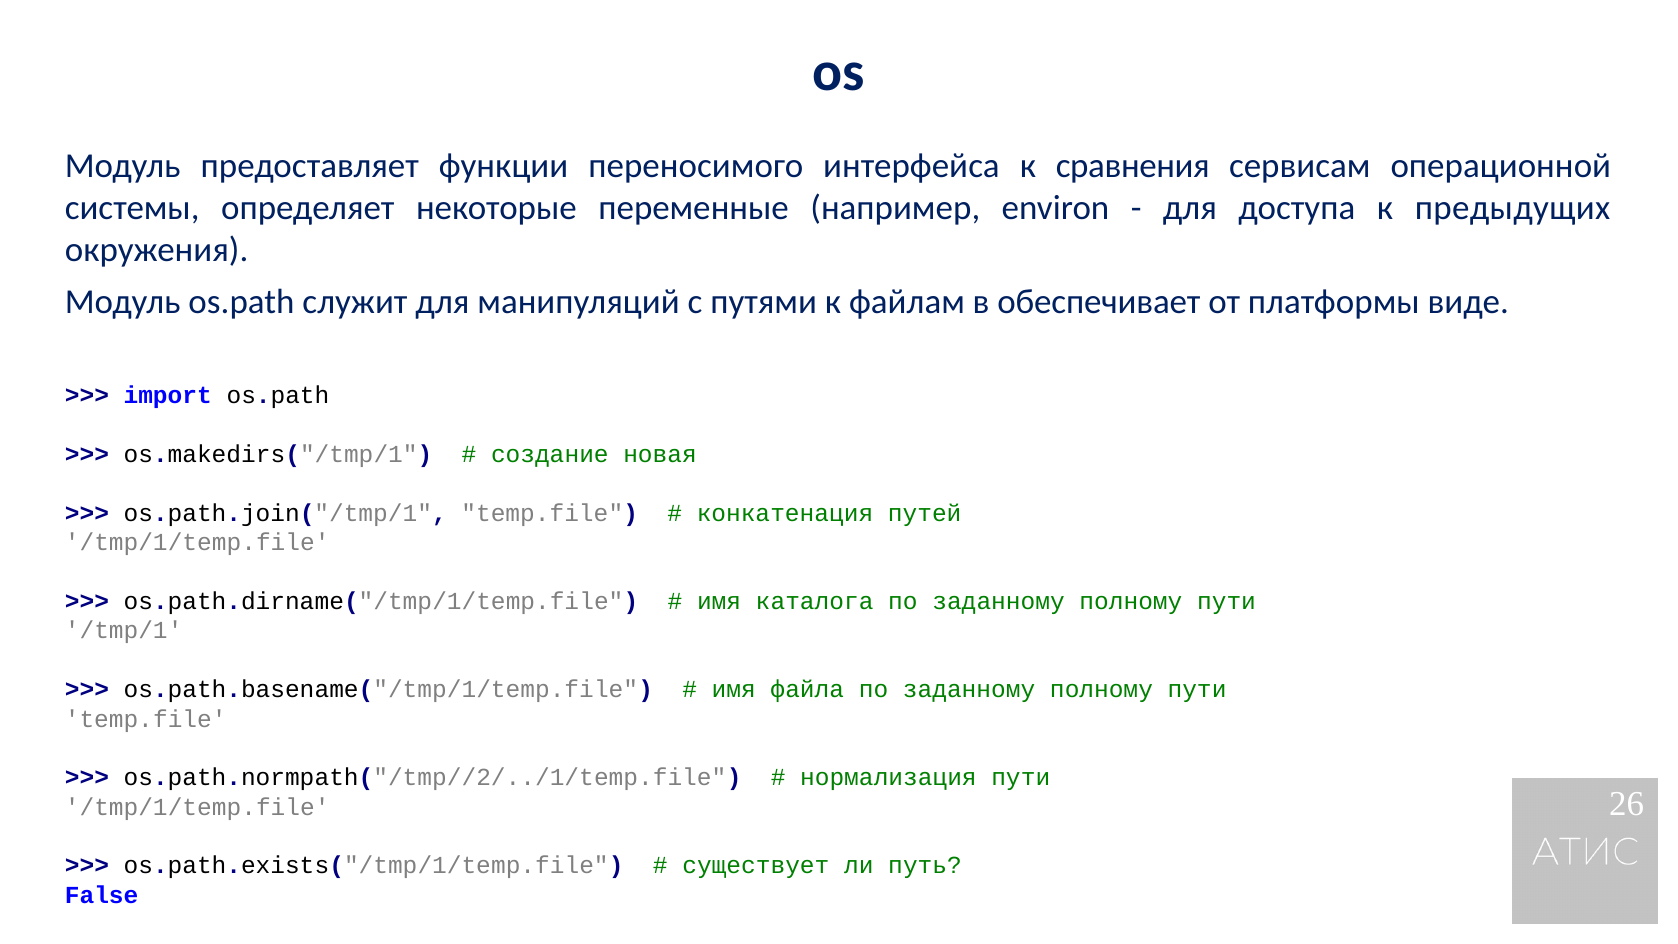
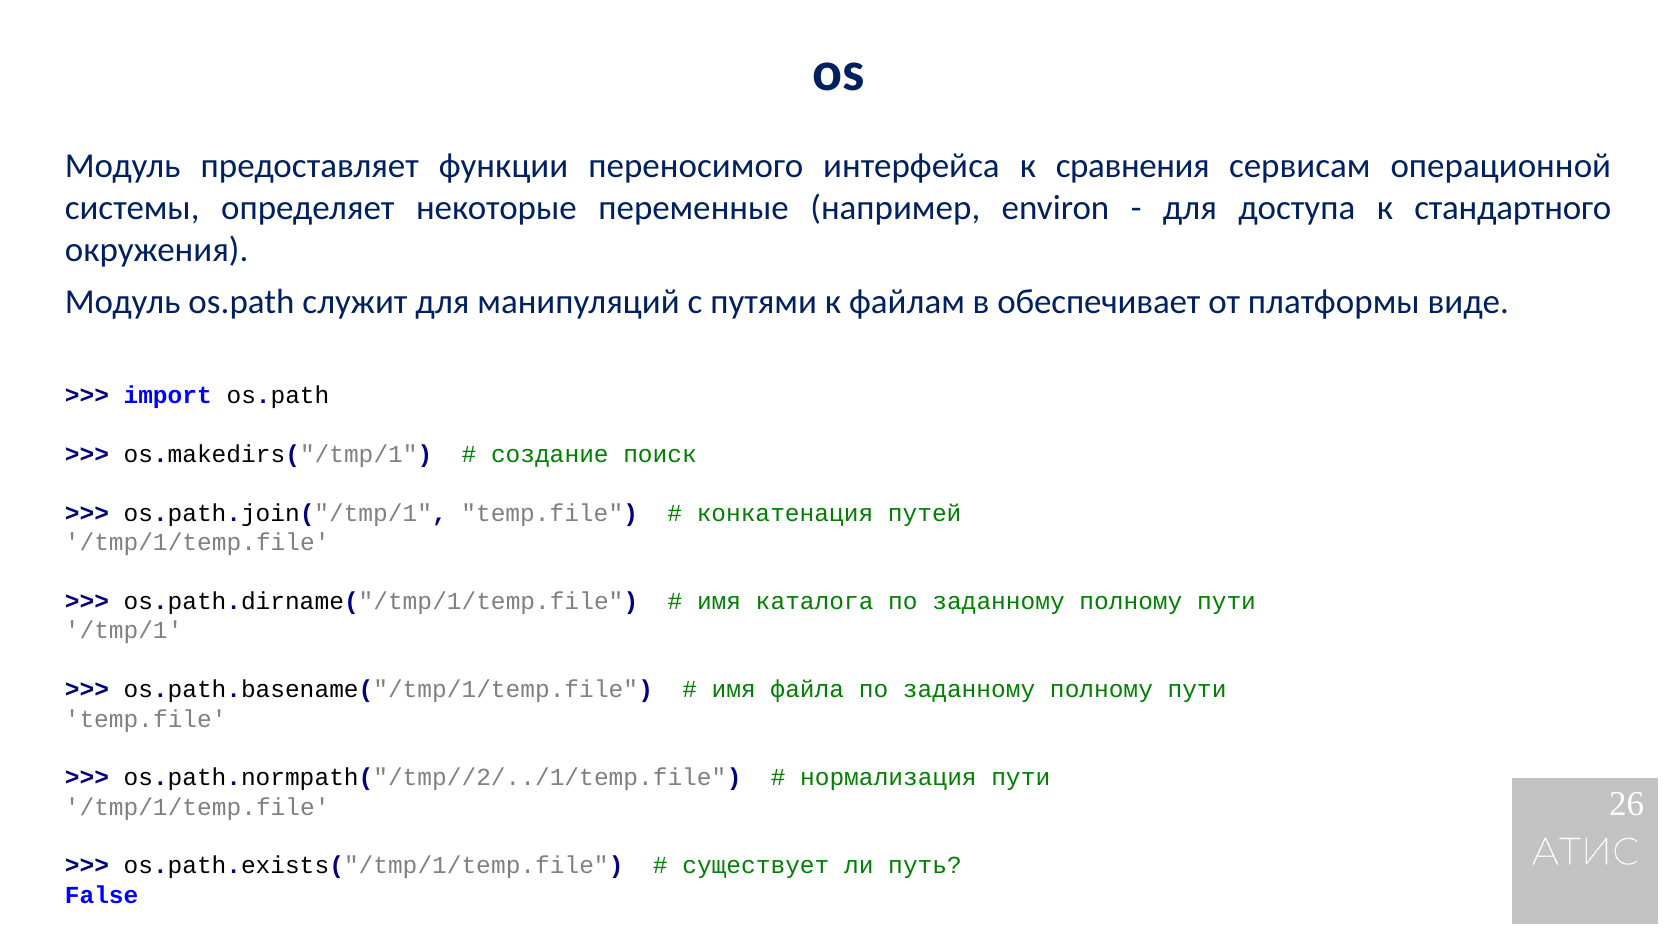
предыдущих: предыдущих -> стандартного
новая: новая -> поиск
